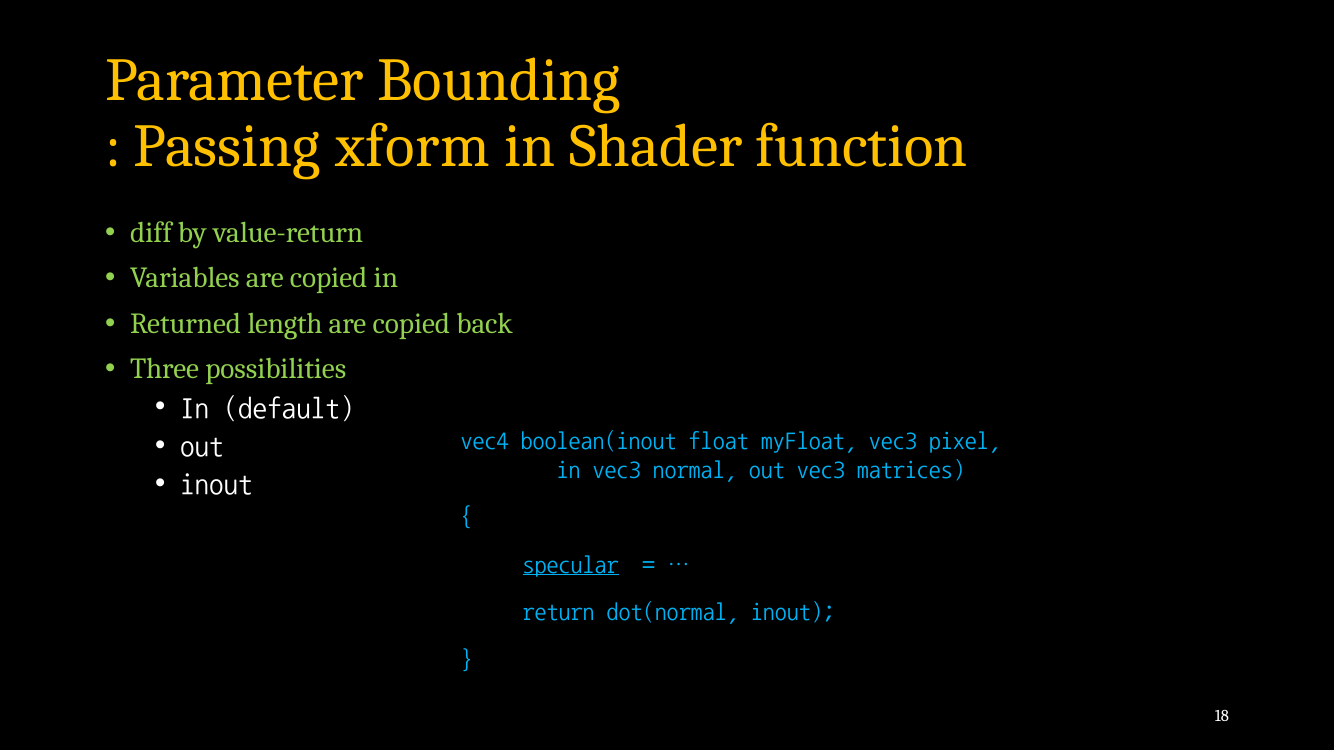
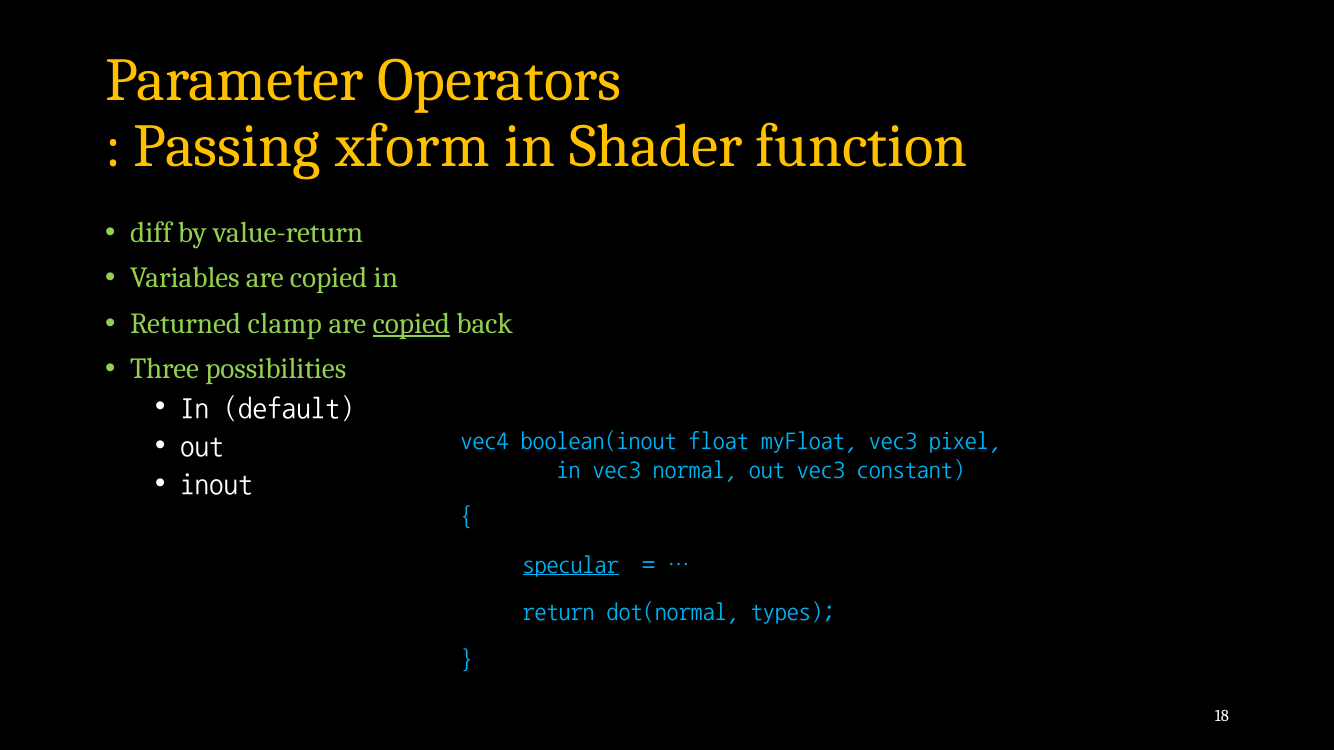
Bounding: Bounding -> Operators
length: length -> clamp
copied at (411, 324) underline: none -> present
matrices: matrices -> constant
dot(normal inout: inout -> types
